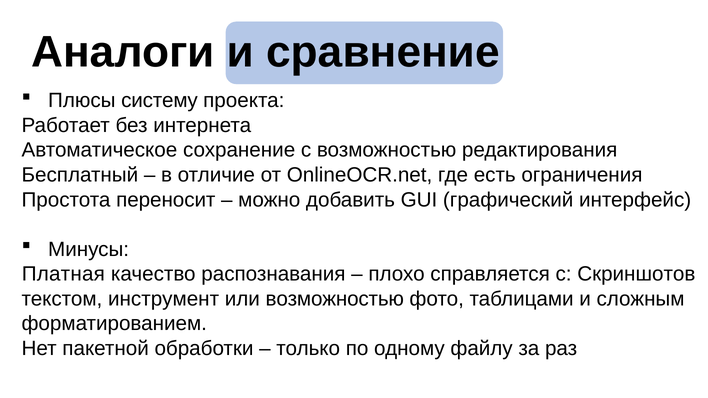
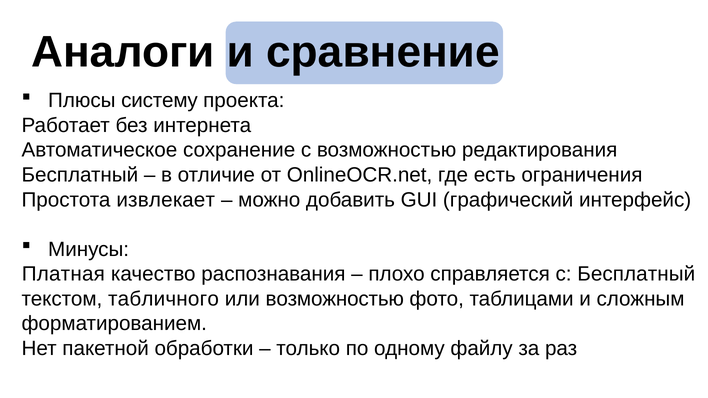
переносит: переносит -> извлекает
с Скриншотов: Скриншотов -> Бесплатный
инструмент: инструмент -> табличного
